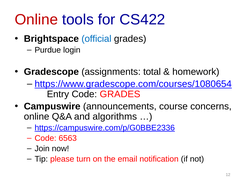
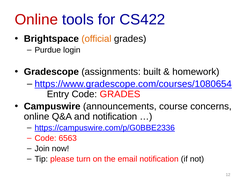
official colour: blue -> orange
total: total -> built
and algorithms: algorithms -> notification
